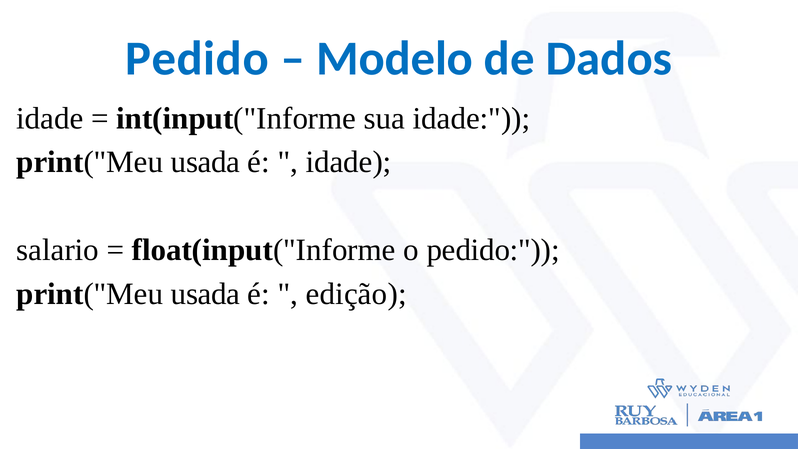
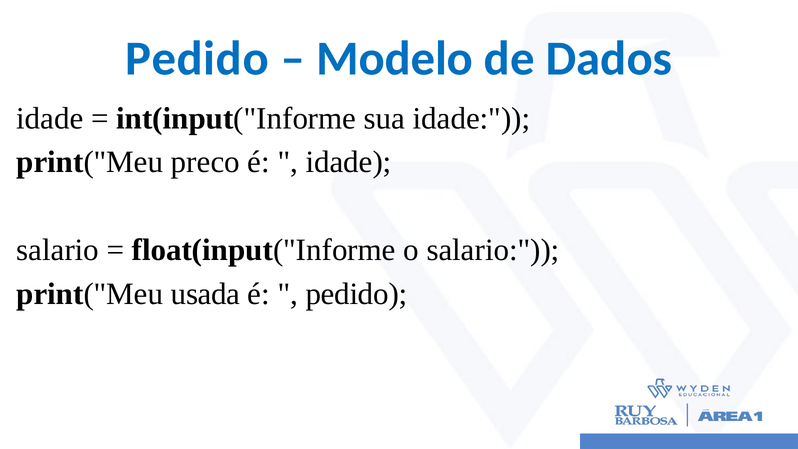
usada at (206, 162): usada -> preco
o pedido: pedido -> salario
edição at (356, 294): edição -> pedido
